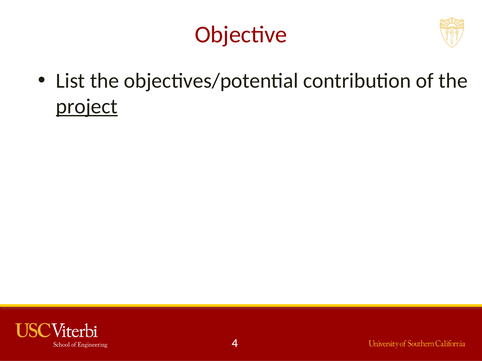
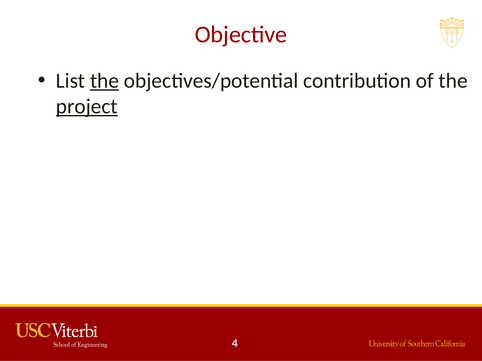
the at (105, 81) underline: none -> present
